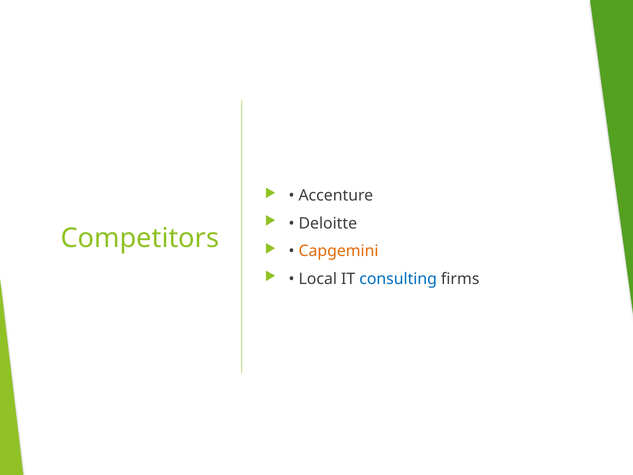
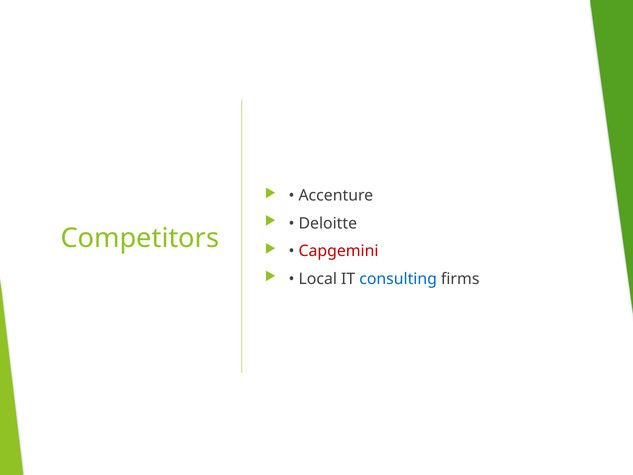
Capgemini colour: orange -> red
